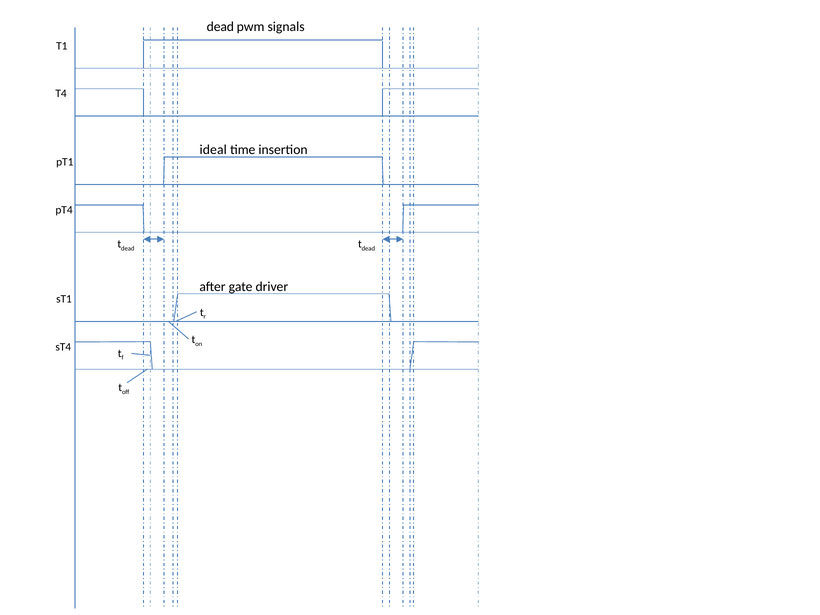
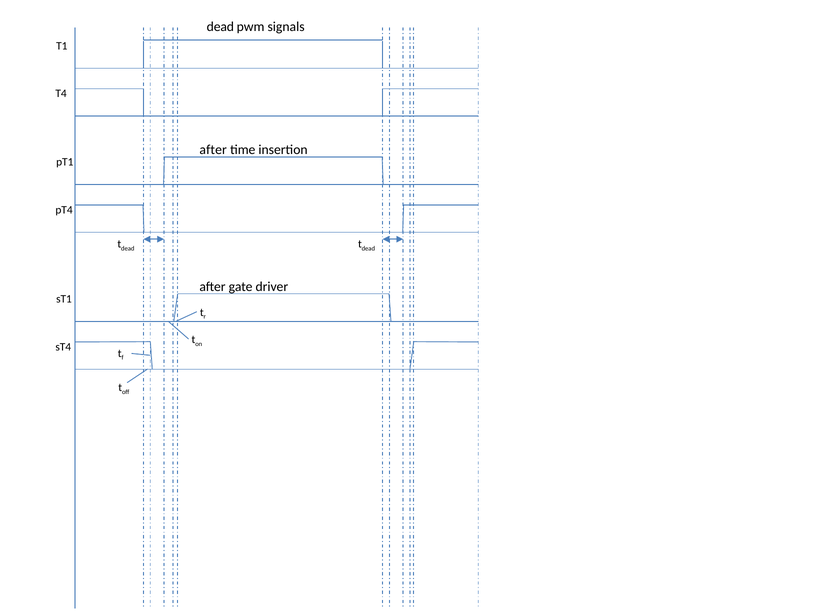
ideal at (213, 150): ideal -> after
